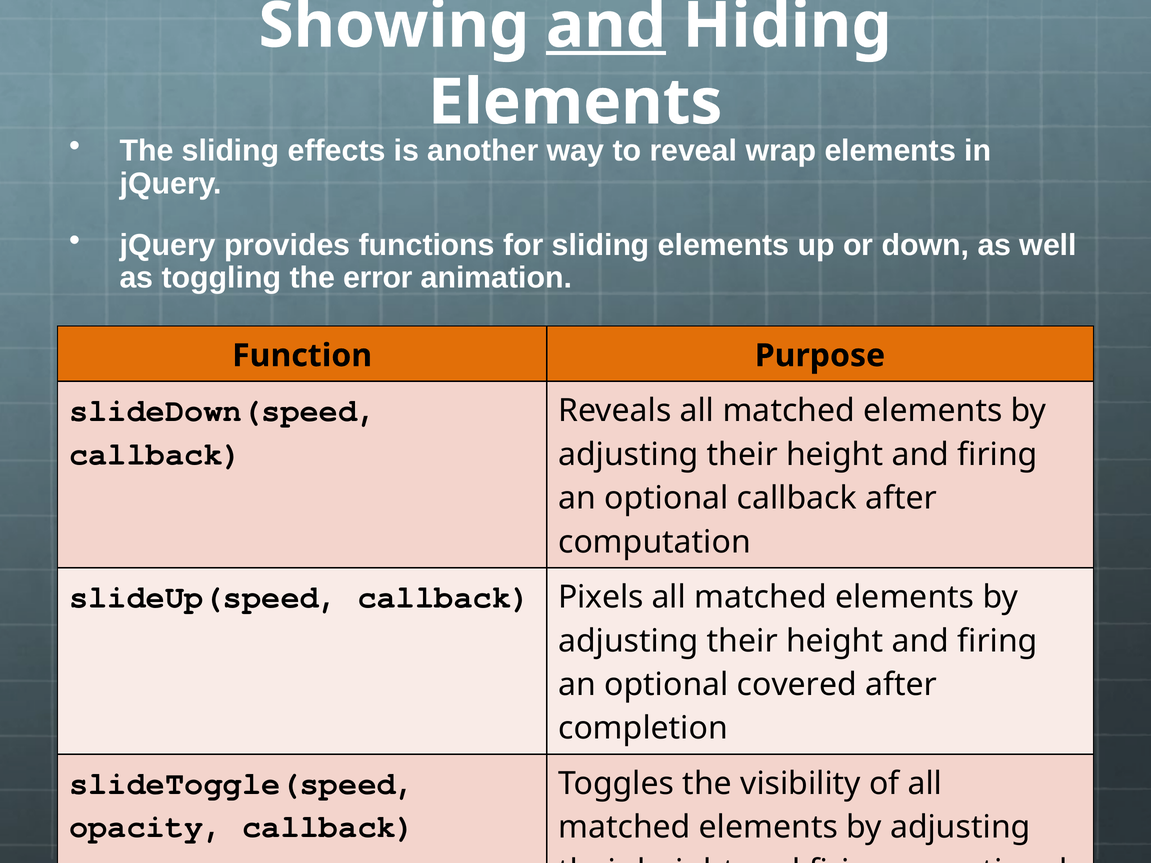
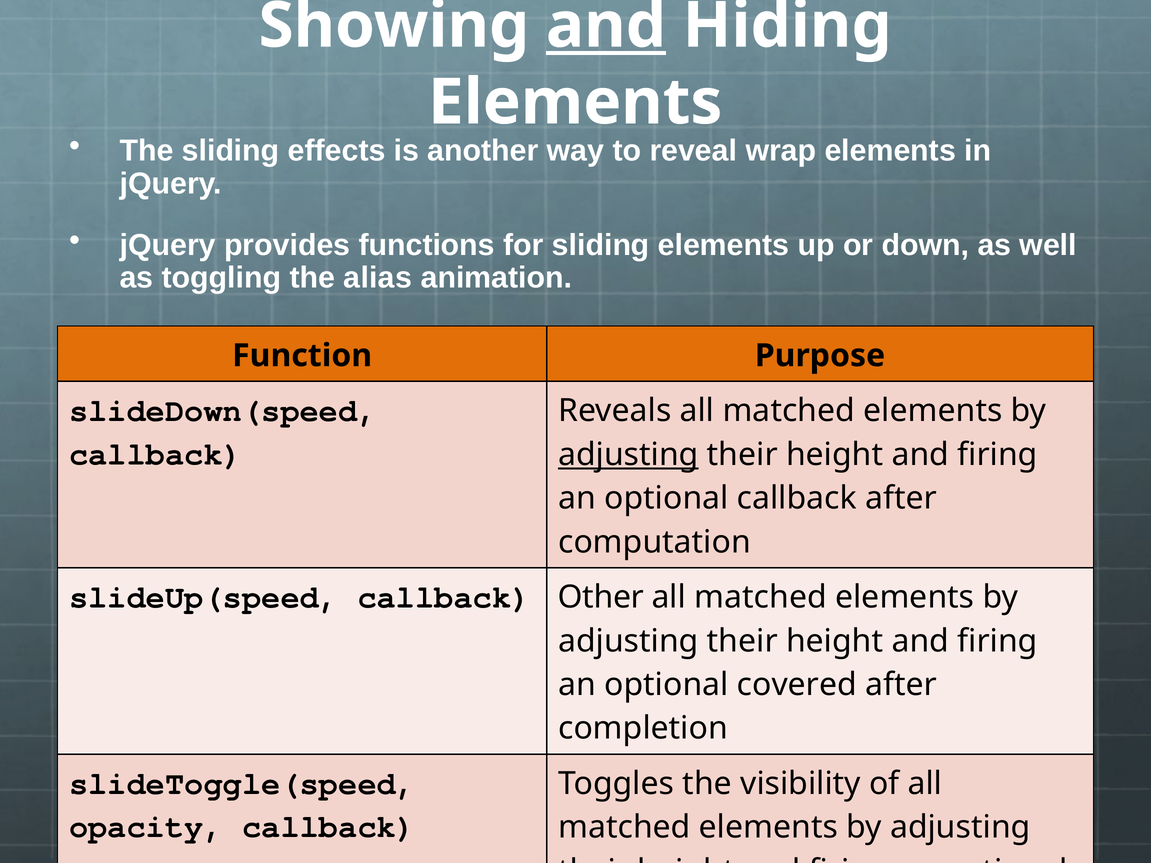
error: error -> alias
adjusting at (628, 455) underline: none -> present
Pixels: Pixels -> Other
